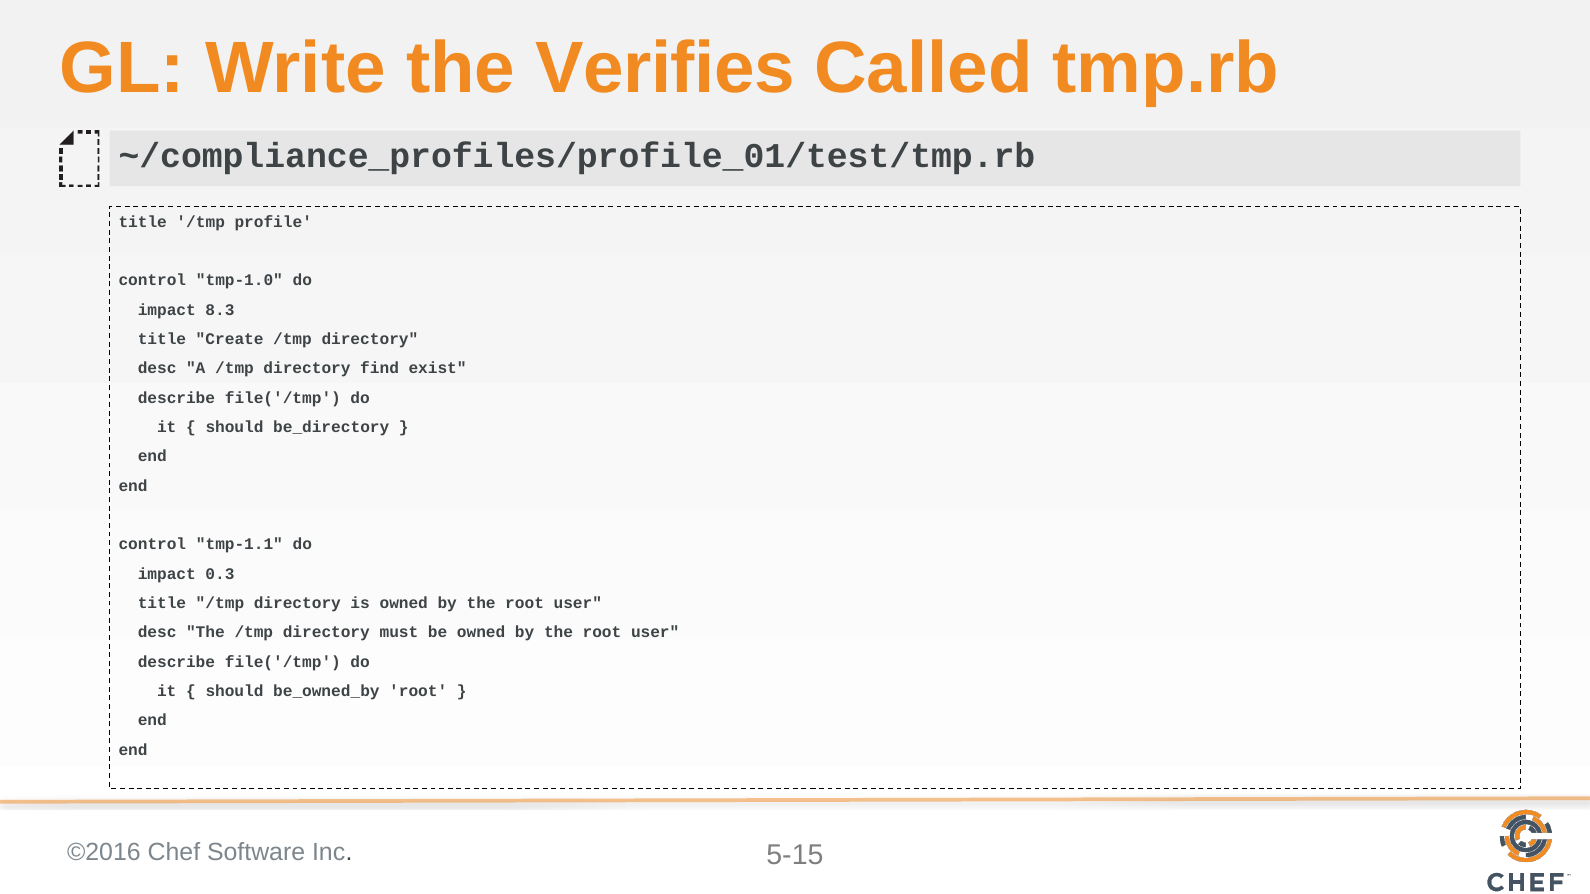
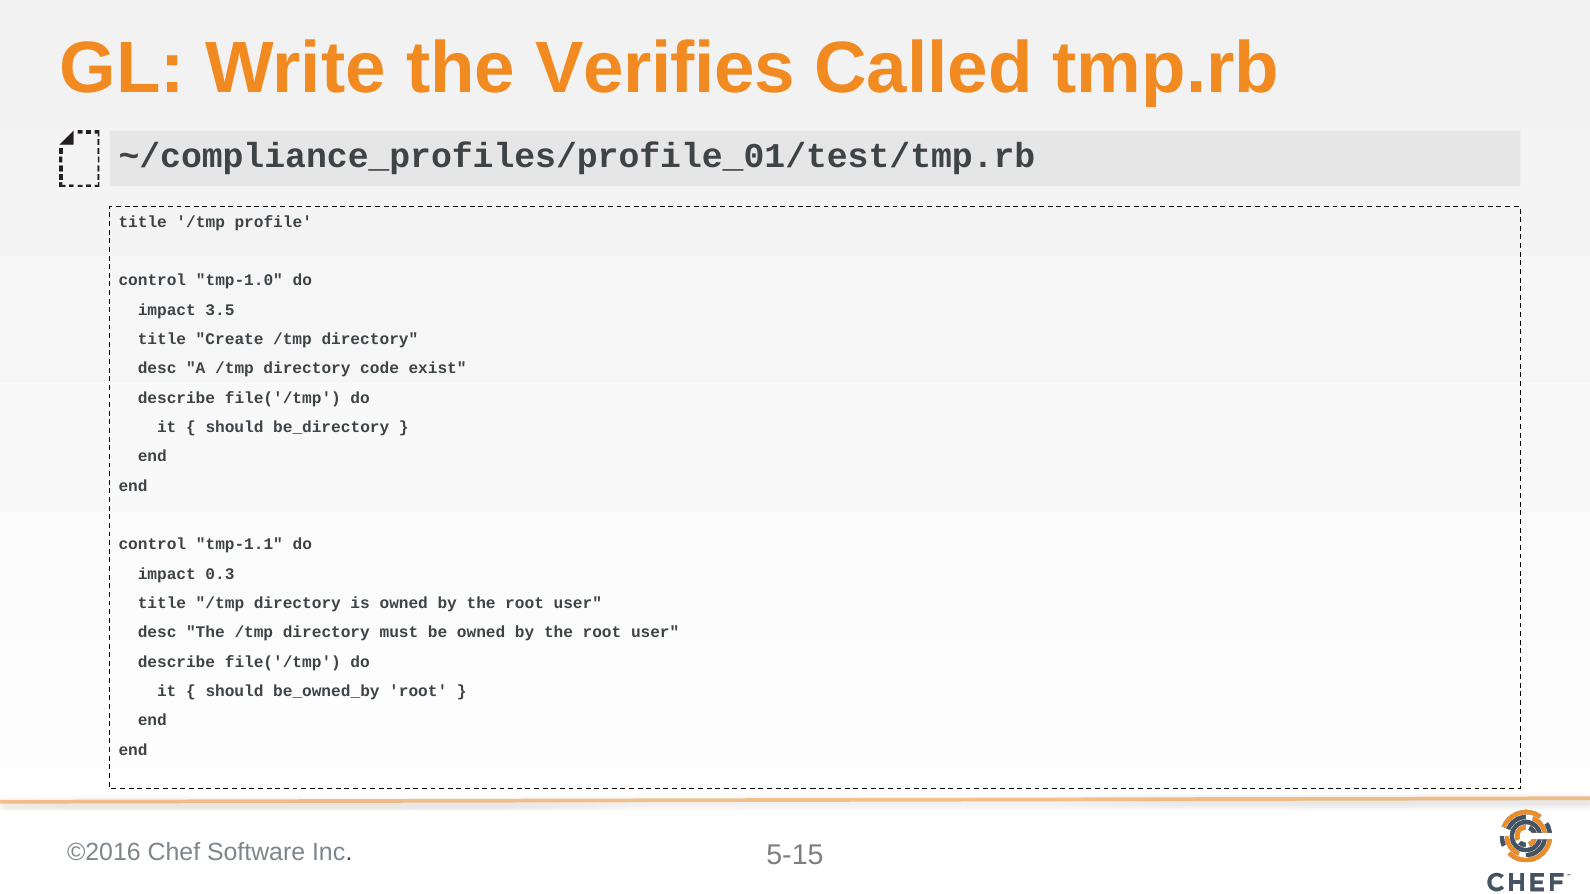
8.3: 8.3 -> 3.5
find: find -> code
